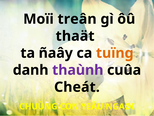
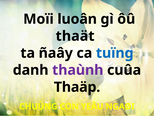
treân: treân -> luoân
tuïng colour: orange -> blue
Cheát: Cheát -> Thaäp
